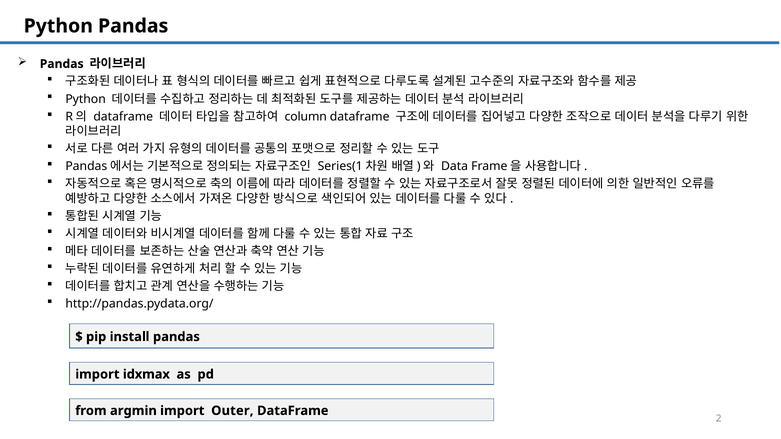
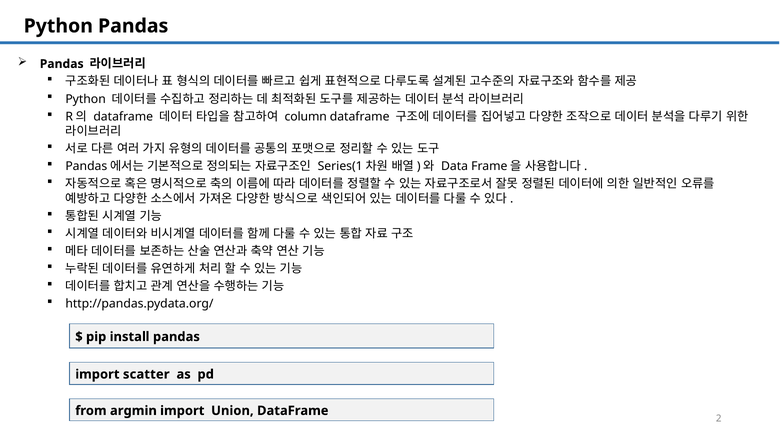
idxmax: idxmax -> scatter
Outer: Outer -> Union
